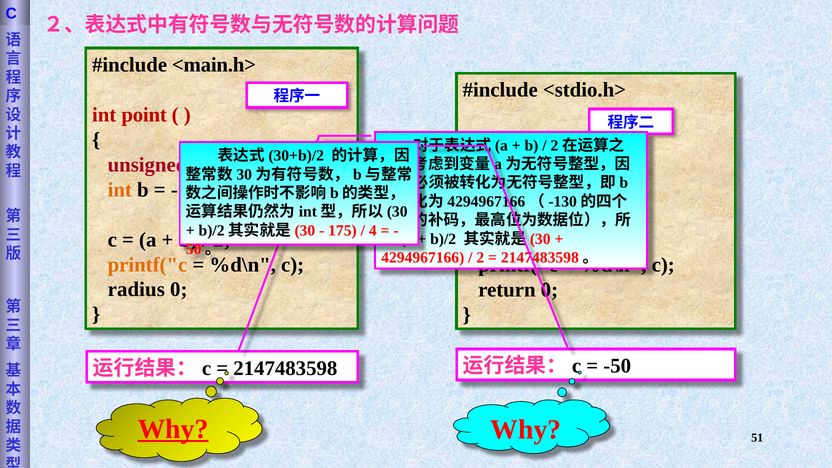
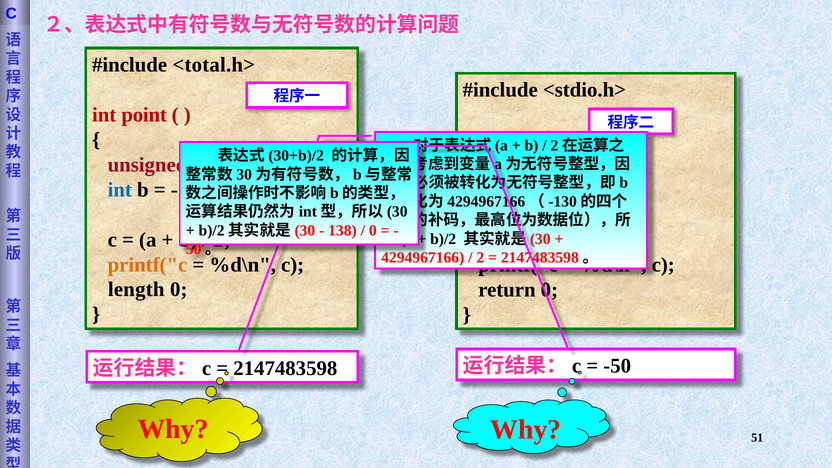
<main.h>: <main.h> -> <total.h>
int at (120, 190) colour: orange -> blue
175: 175 -> 138
4 at (373, 231): 4 -> 0
radius: radius -> length
Why at (173, 429) underline: present -> none
